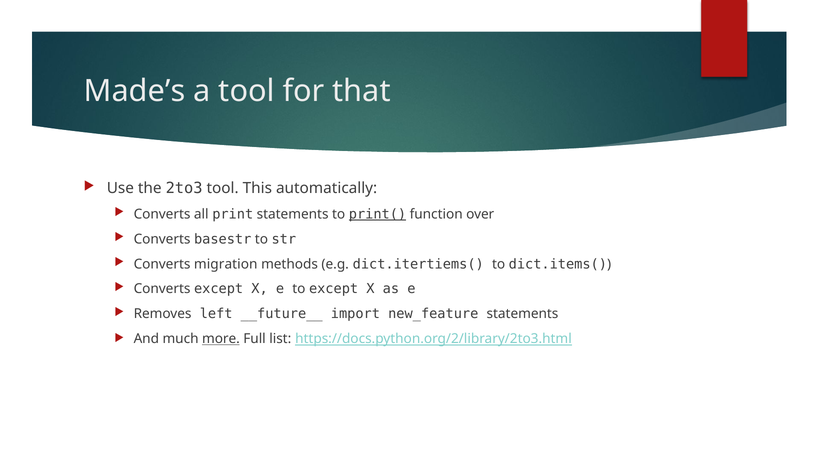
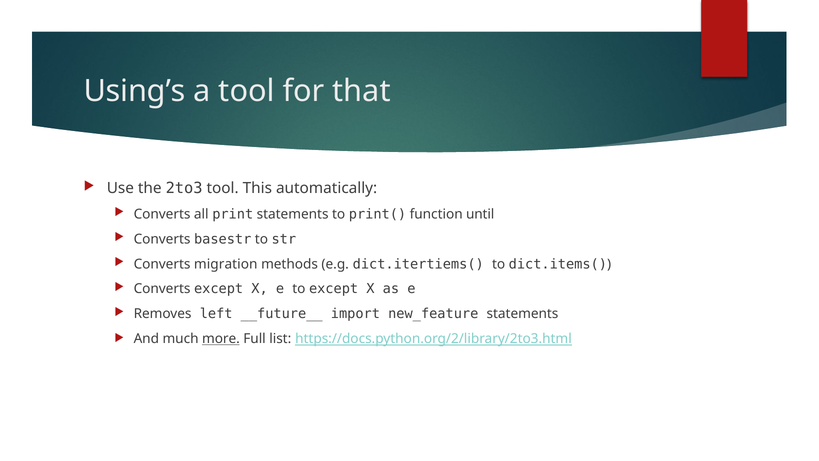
Made’s: Made’s -> Using’s
print( underline: present -> none
over: over -> until
